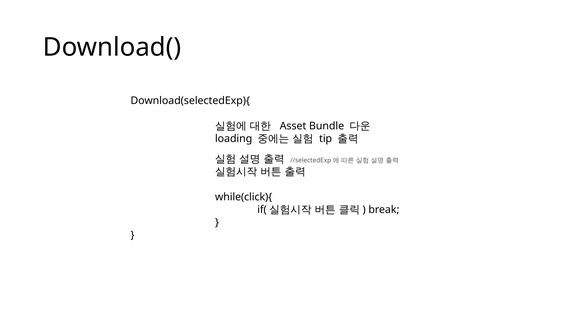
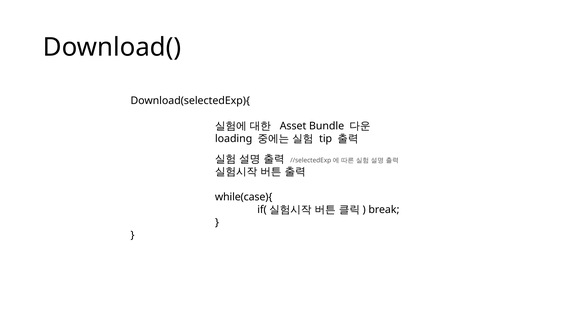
while(click){: while(click){ -> while(case){
